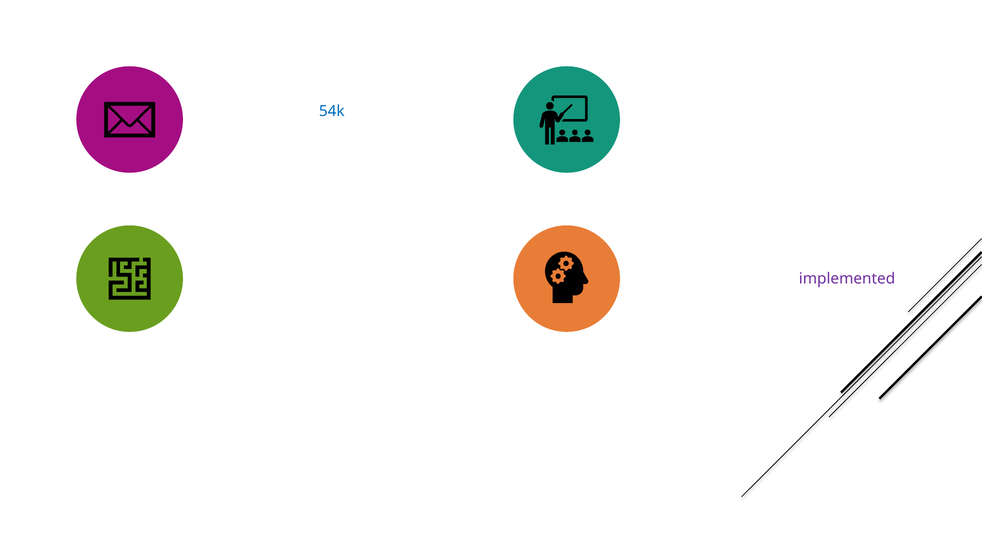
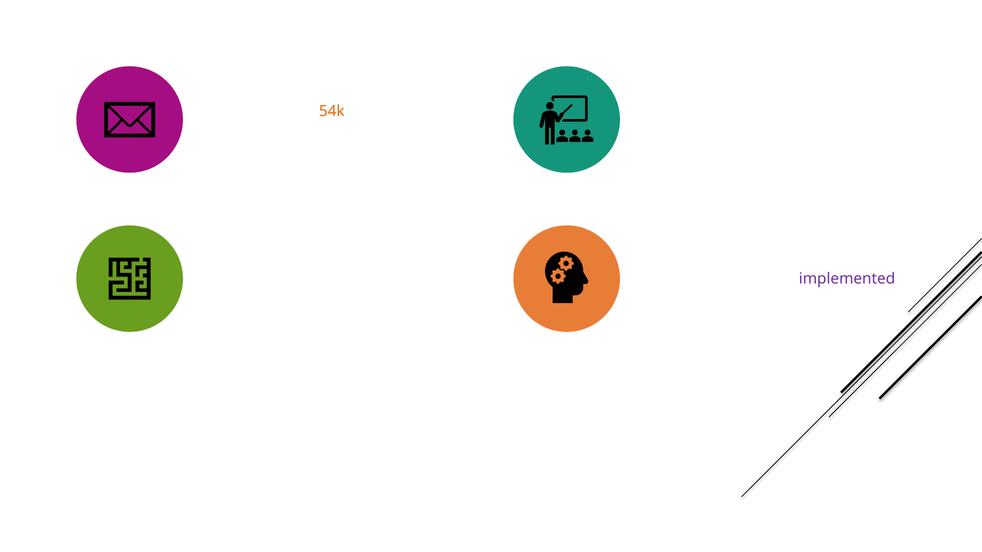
54k colour: blue -> orange
